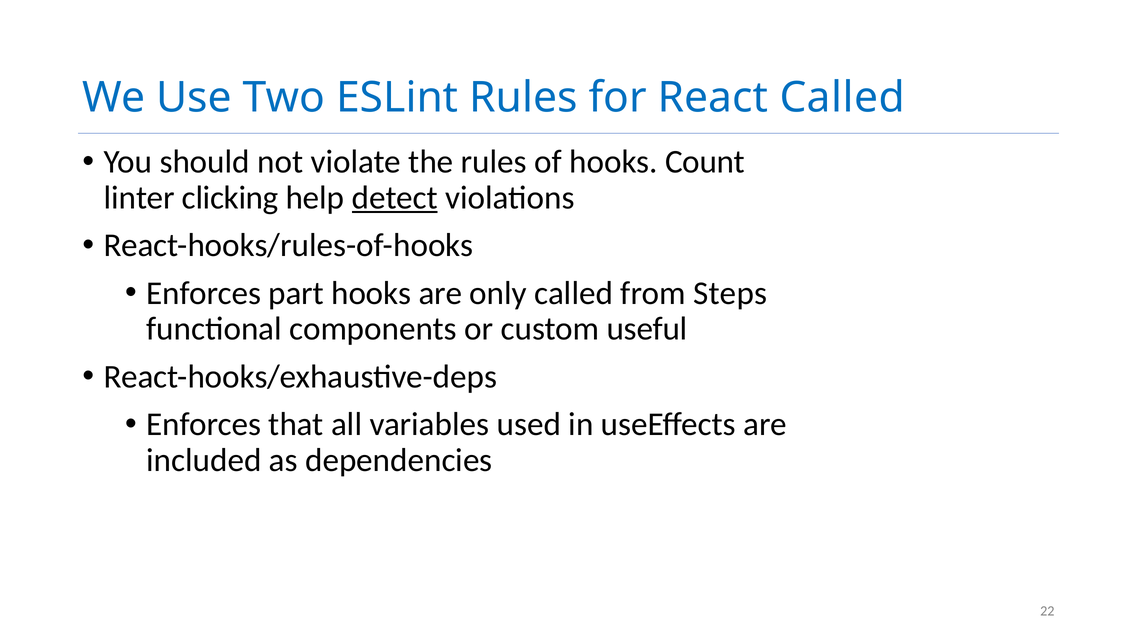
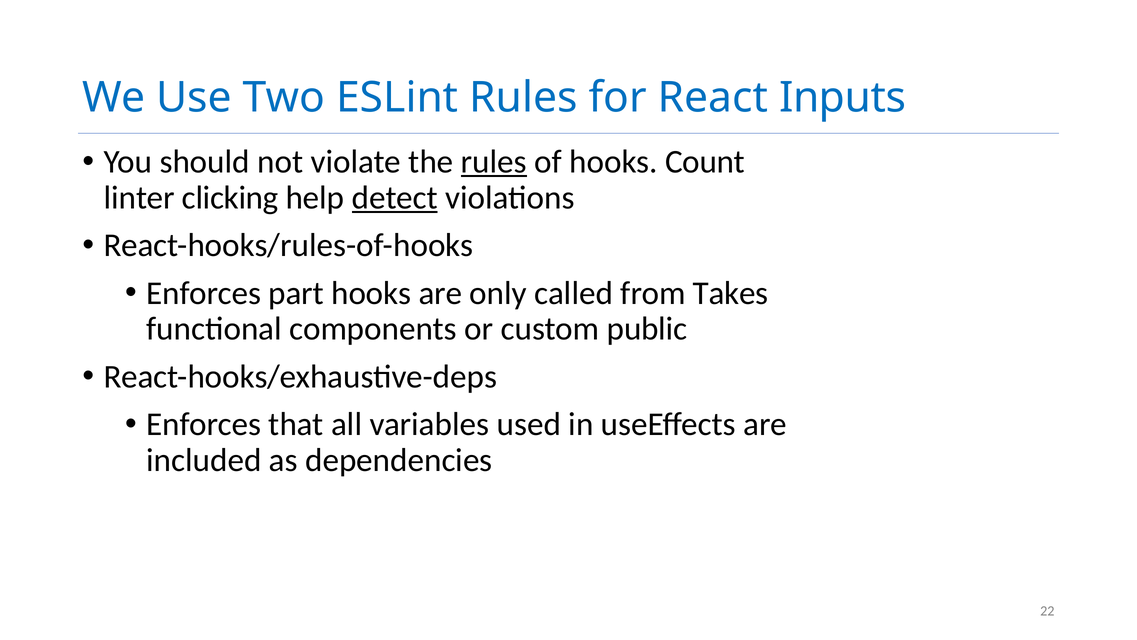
React Called: Called -> Inputs
rules at (494, 162) underline: none -> present
Steps: Steps -> Takes
useful: useful -> public
